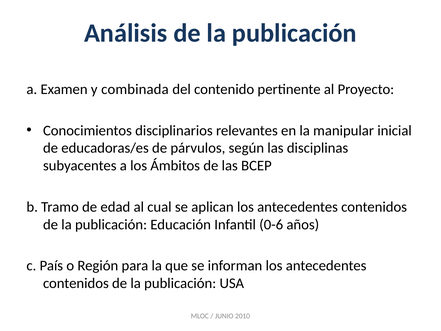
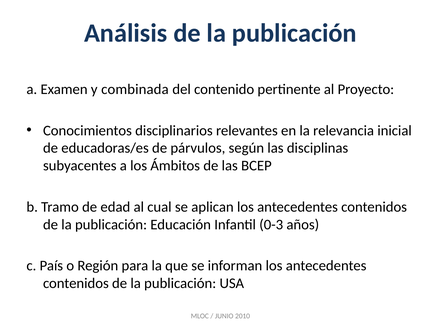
manipular: manipular -> relevancia
0-6: 0-6 -> 0-3
